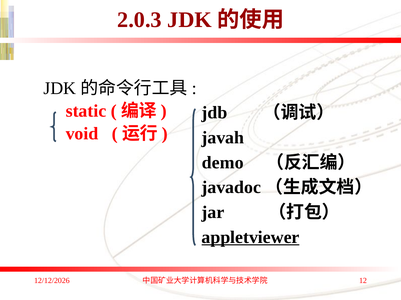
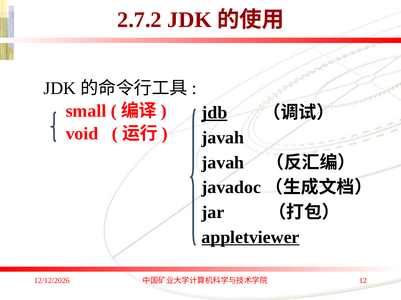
2.0.3: 2.0.3 -> 2.7.2
static: static -> small
jdb underline: none -> present
demo at (223, 163): demo -> javah
